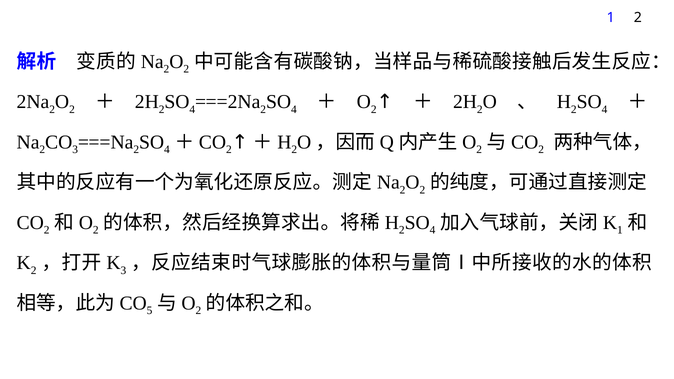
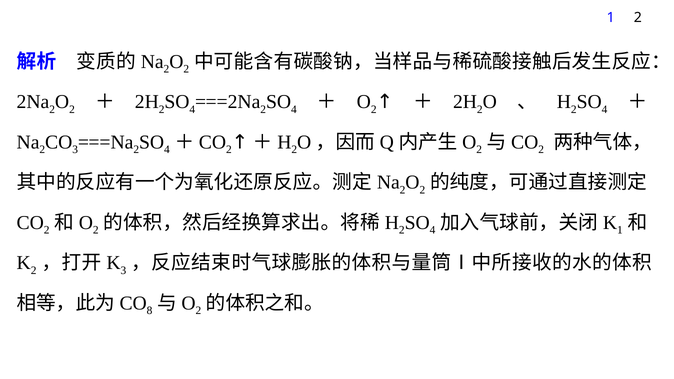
5: 5 -> 8
